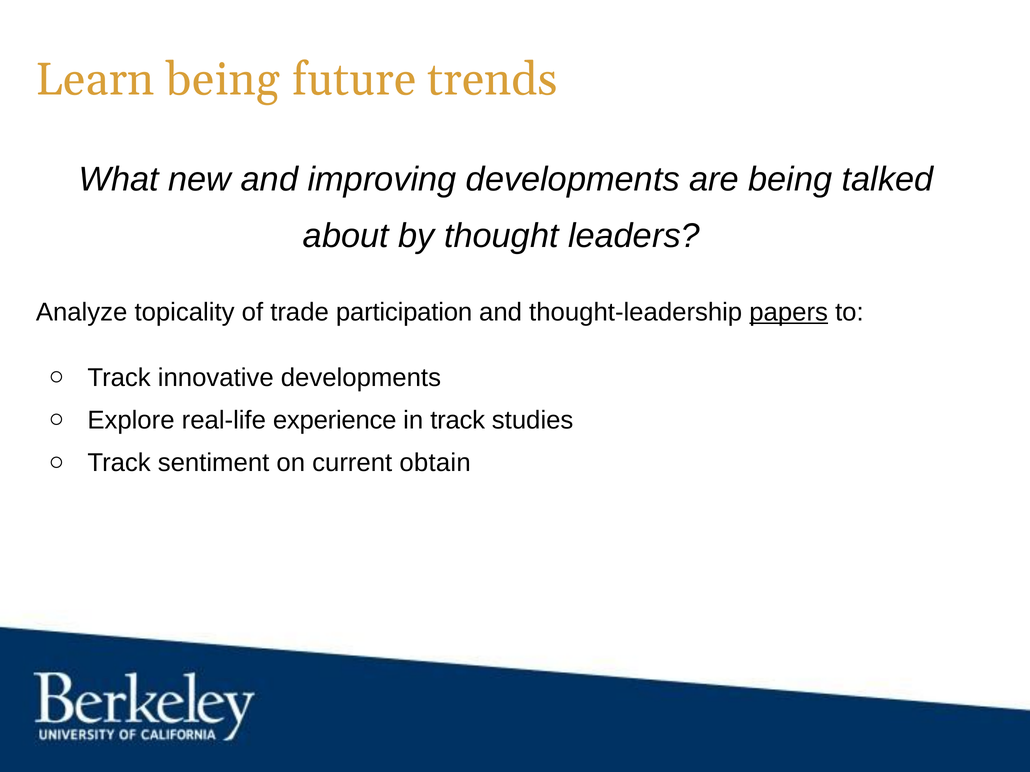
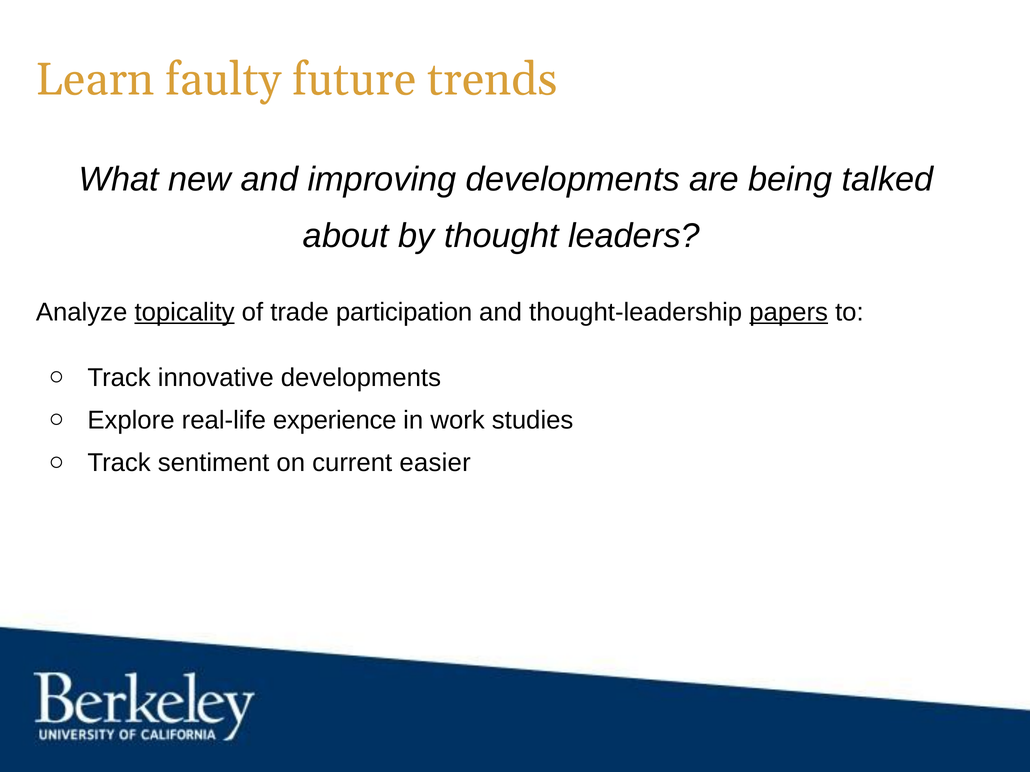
Learn being: being -> faulty
topicality underline: none -> present
in track: track -> work
obtain: obtain -> easier
